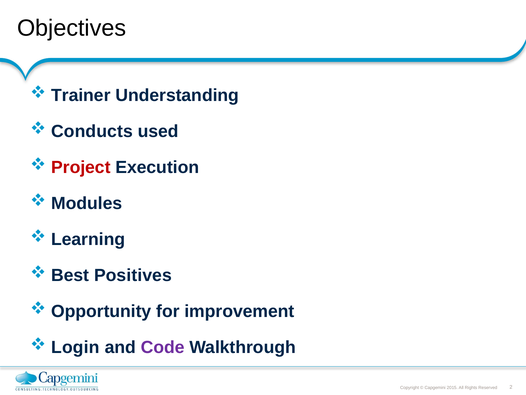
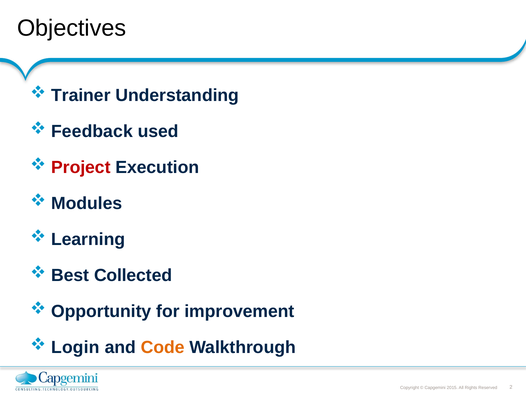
Conducts: Conducts -> Feedback
Positives: Positives -> Collected
Code colour: purple -> orange
